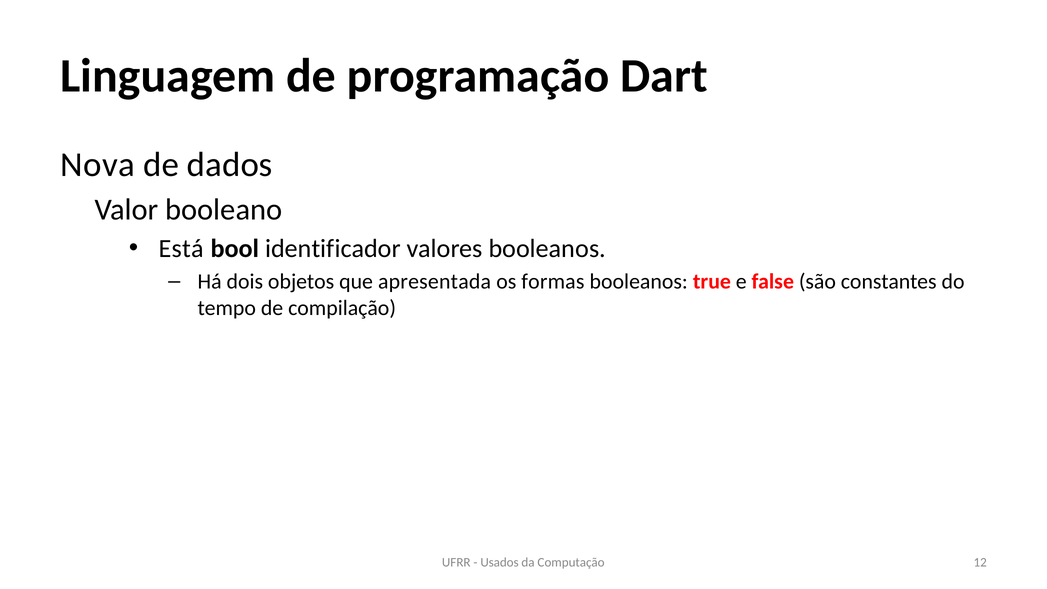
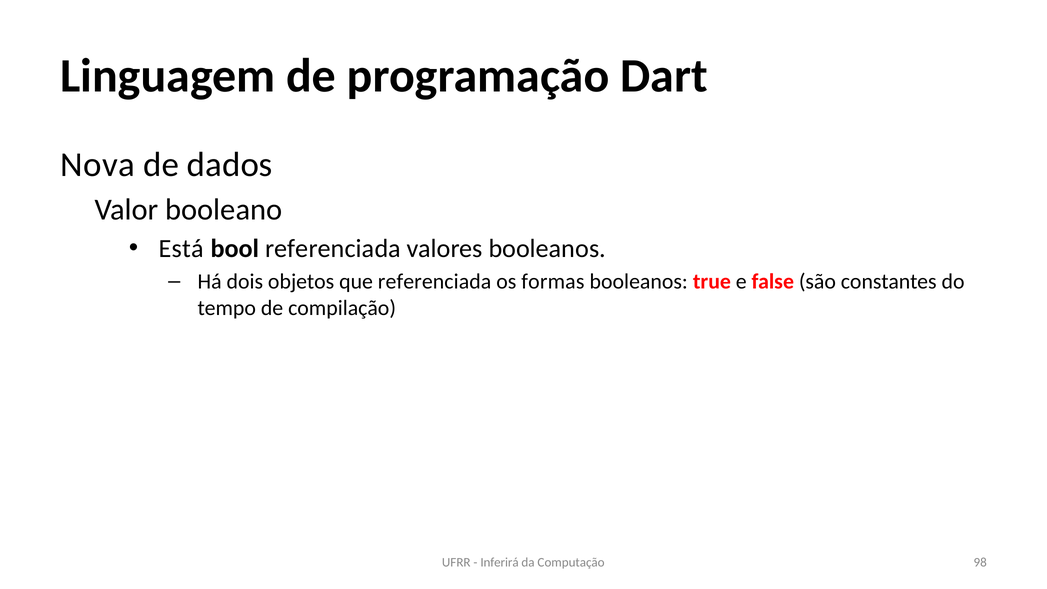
bool identificador: identificador -> referenciada
que apresentada: apresentada -> referenciada
Usados: Usados -> Inferirá
12: 12 -> 98
